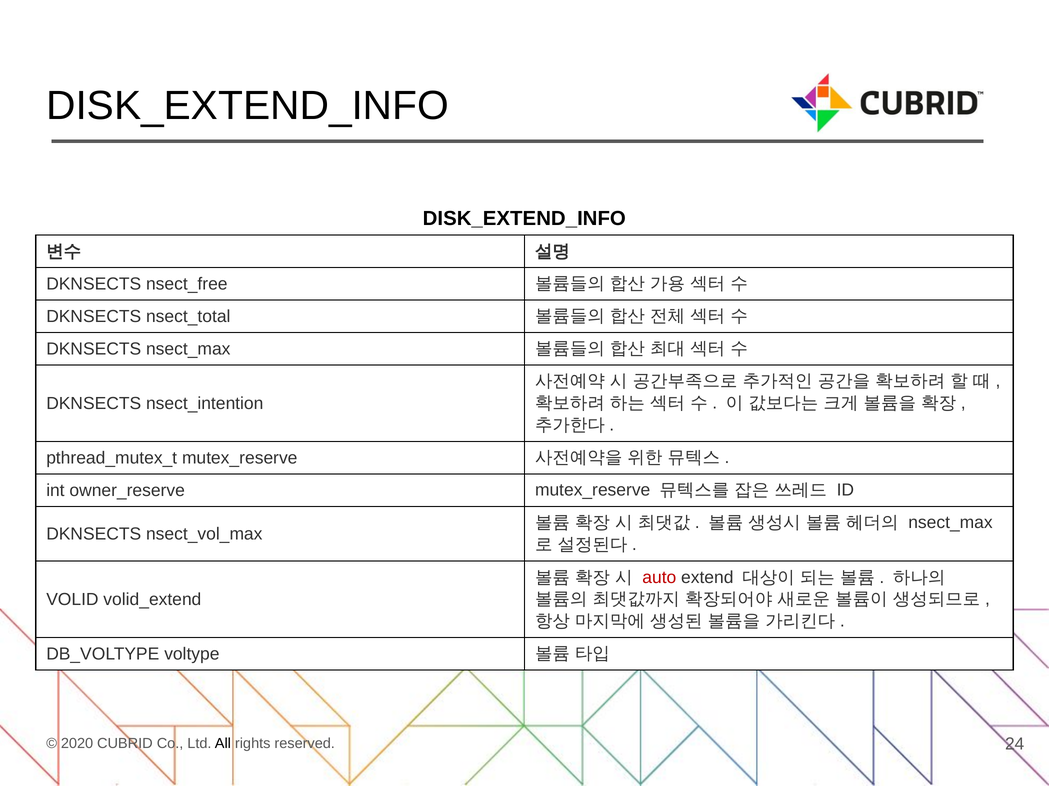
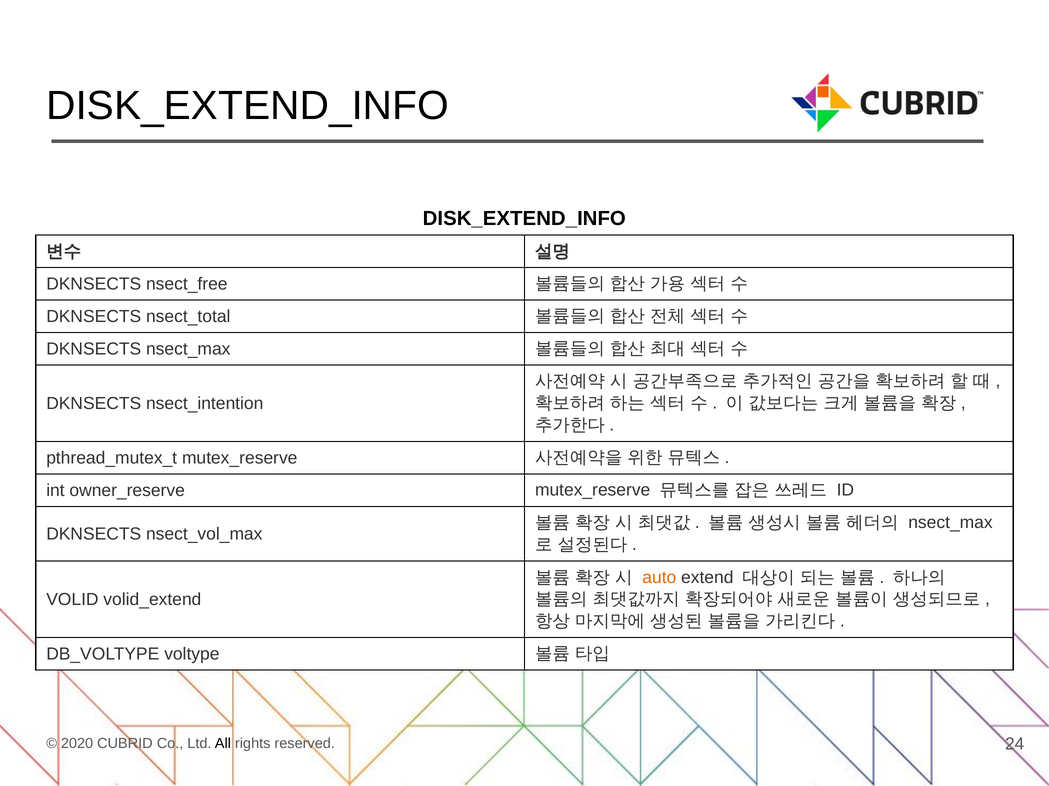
auto colour: red -> orange
